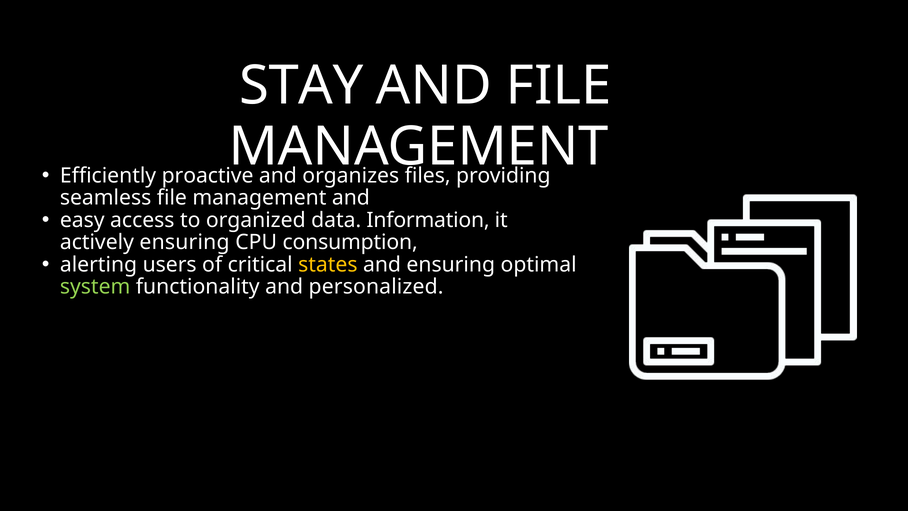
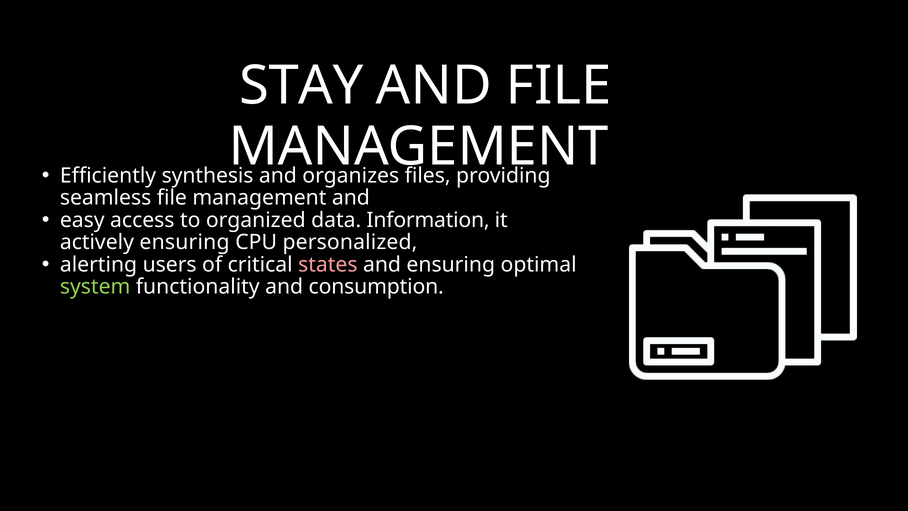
proactive: proactive -> synthesis
consumption: consumption -> personalized
states colour: yellow -> pink
personalized: personalized -> consumption
